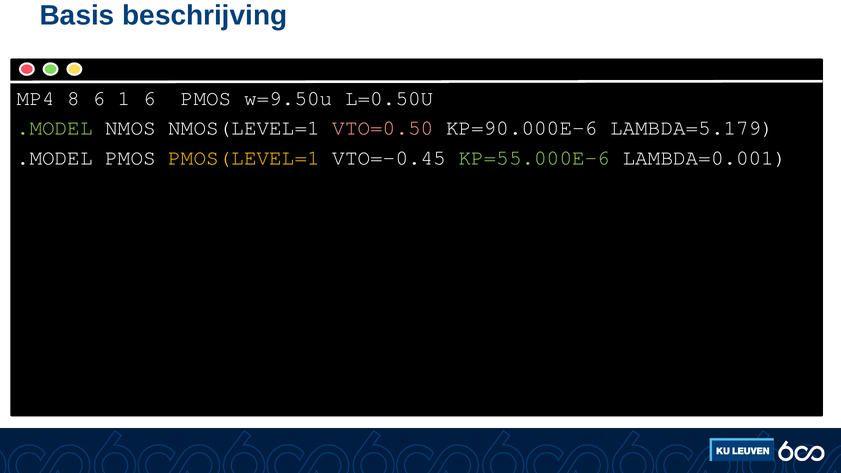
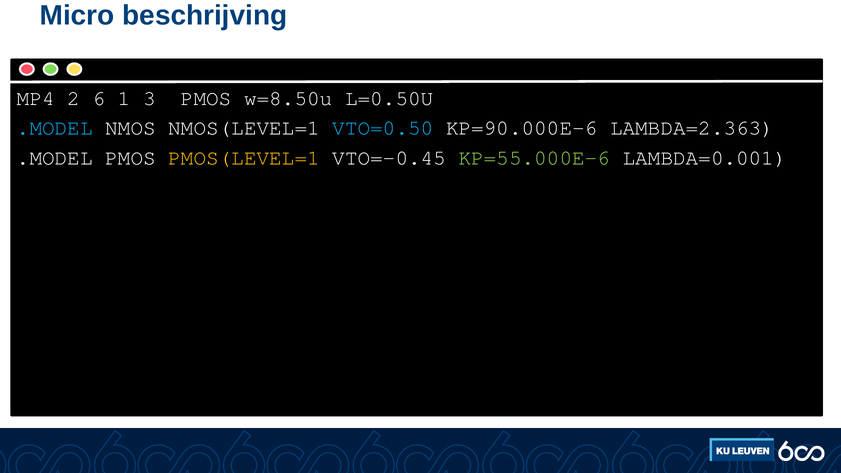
Basis: Basis -> Micro
8: 8 -> 2
1 6: 6 -> 3
w=9.50u: w=9.50u -> w=8.50u
.MODEL at (55, 128) colour: light green -> light blue
VTO=0.50 colour: pink -> light blue
LAMBDA=5.179: LAMBDA=5.179 -> LAMBDA=2.363
